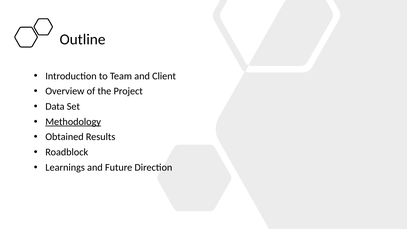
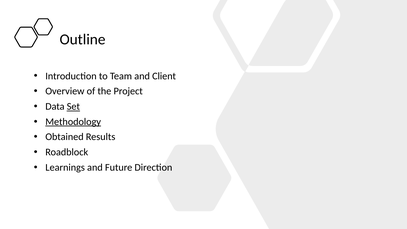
Set underline: none -> present
